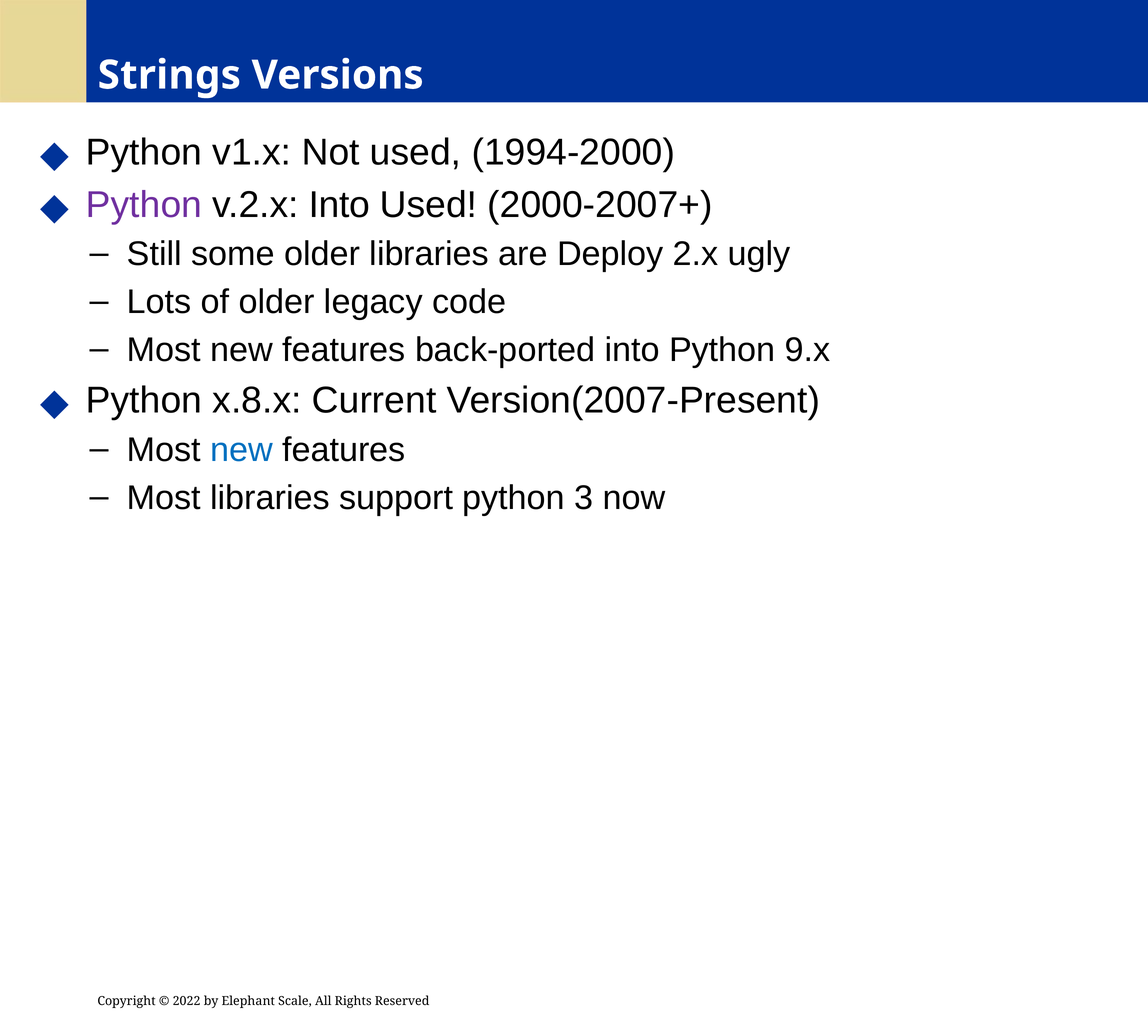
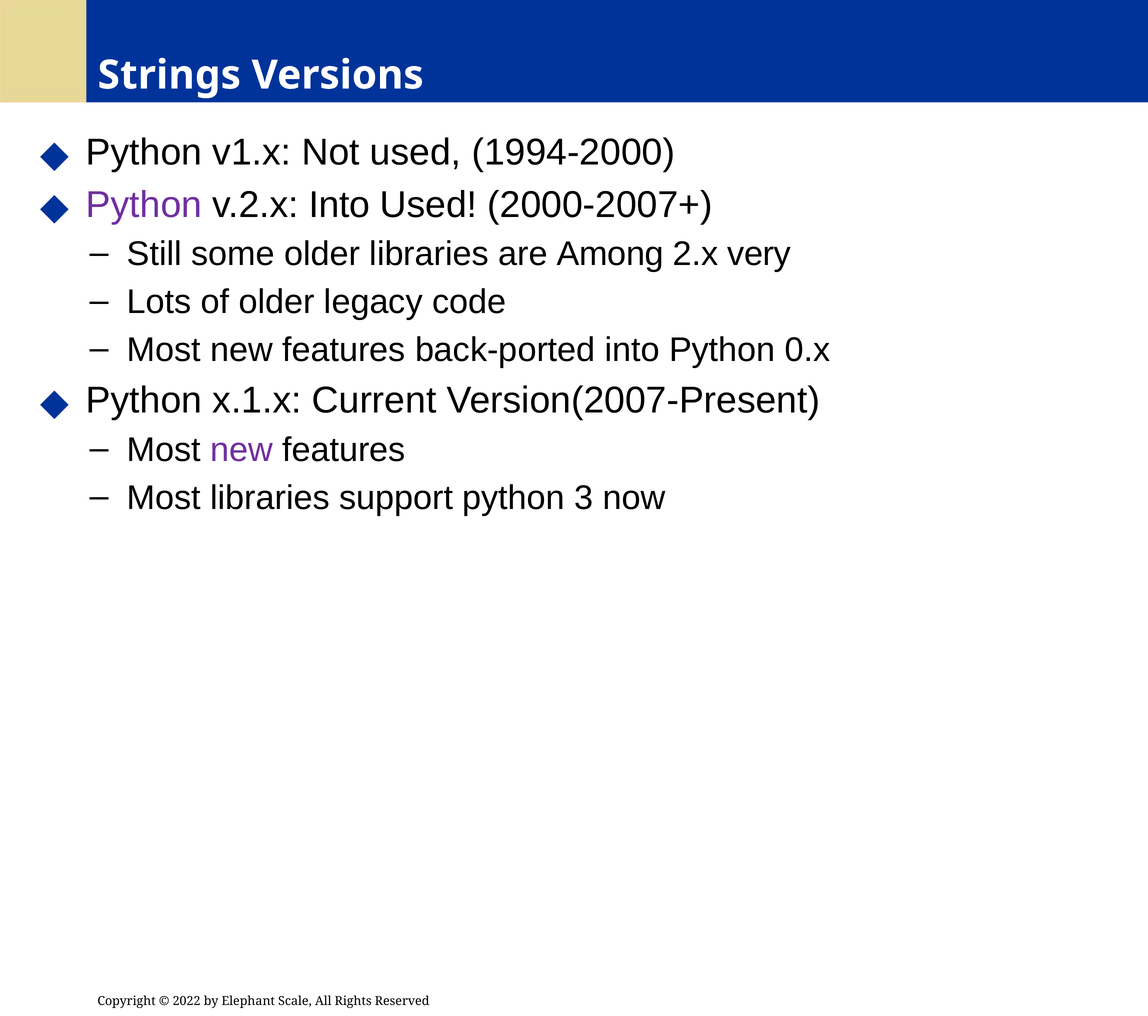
Deploy: Deploy -> Among
ugly: ugly -> very
9.x: 9.x -> 0.x
x.8.x: x.8.x -> x.1.x
new at (242, 450) colour: blue -> purple
